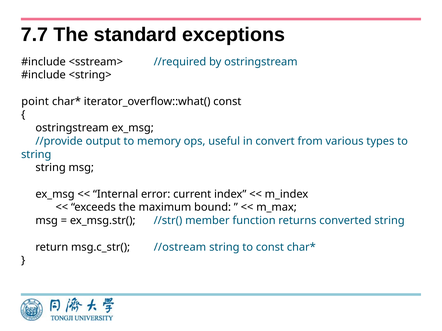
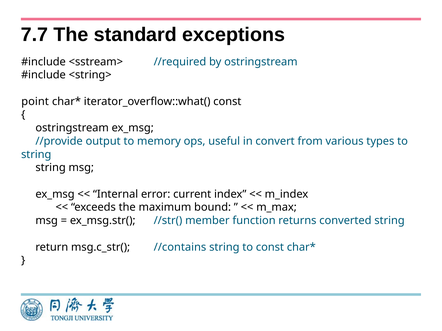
//ostream: //ostream -> //contains
